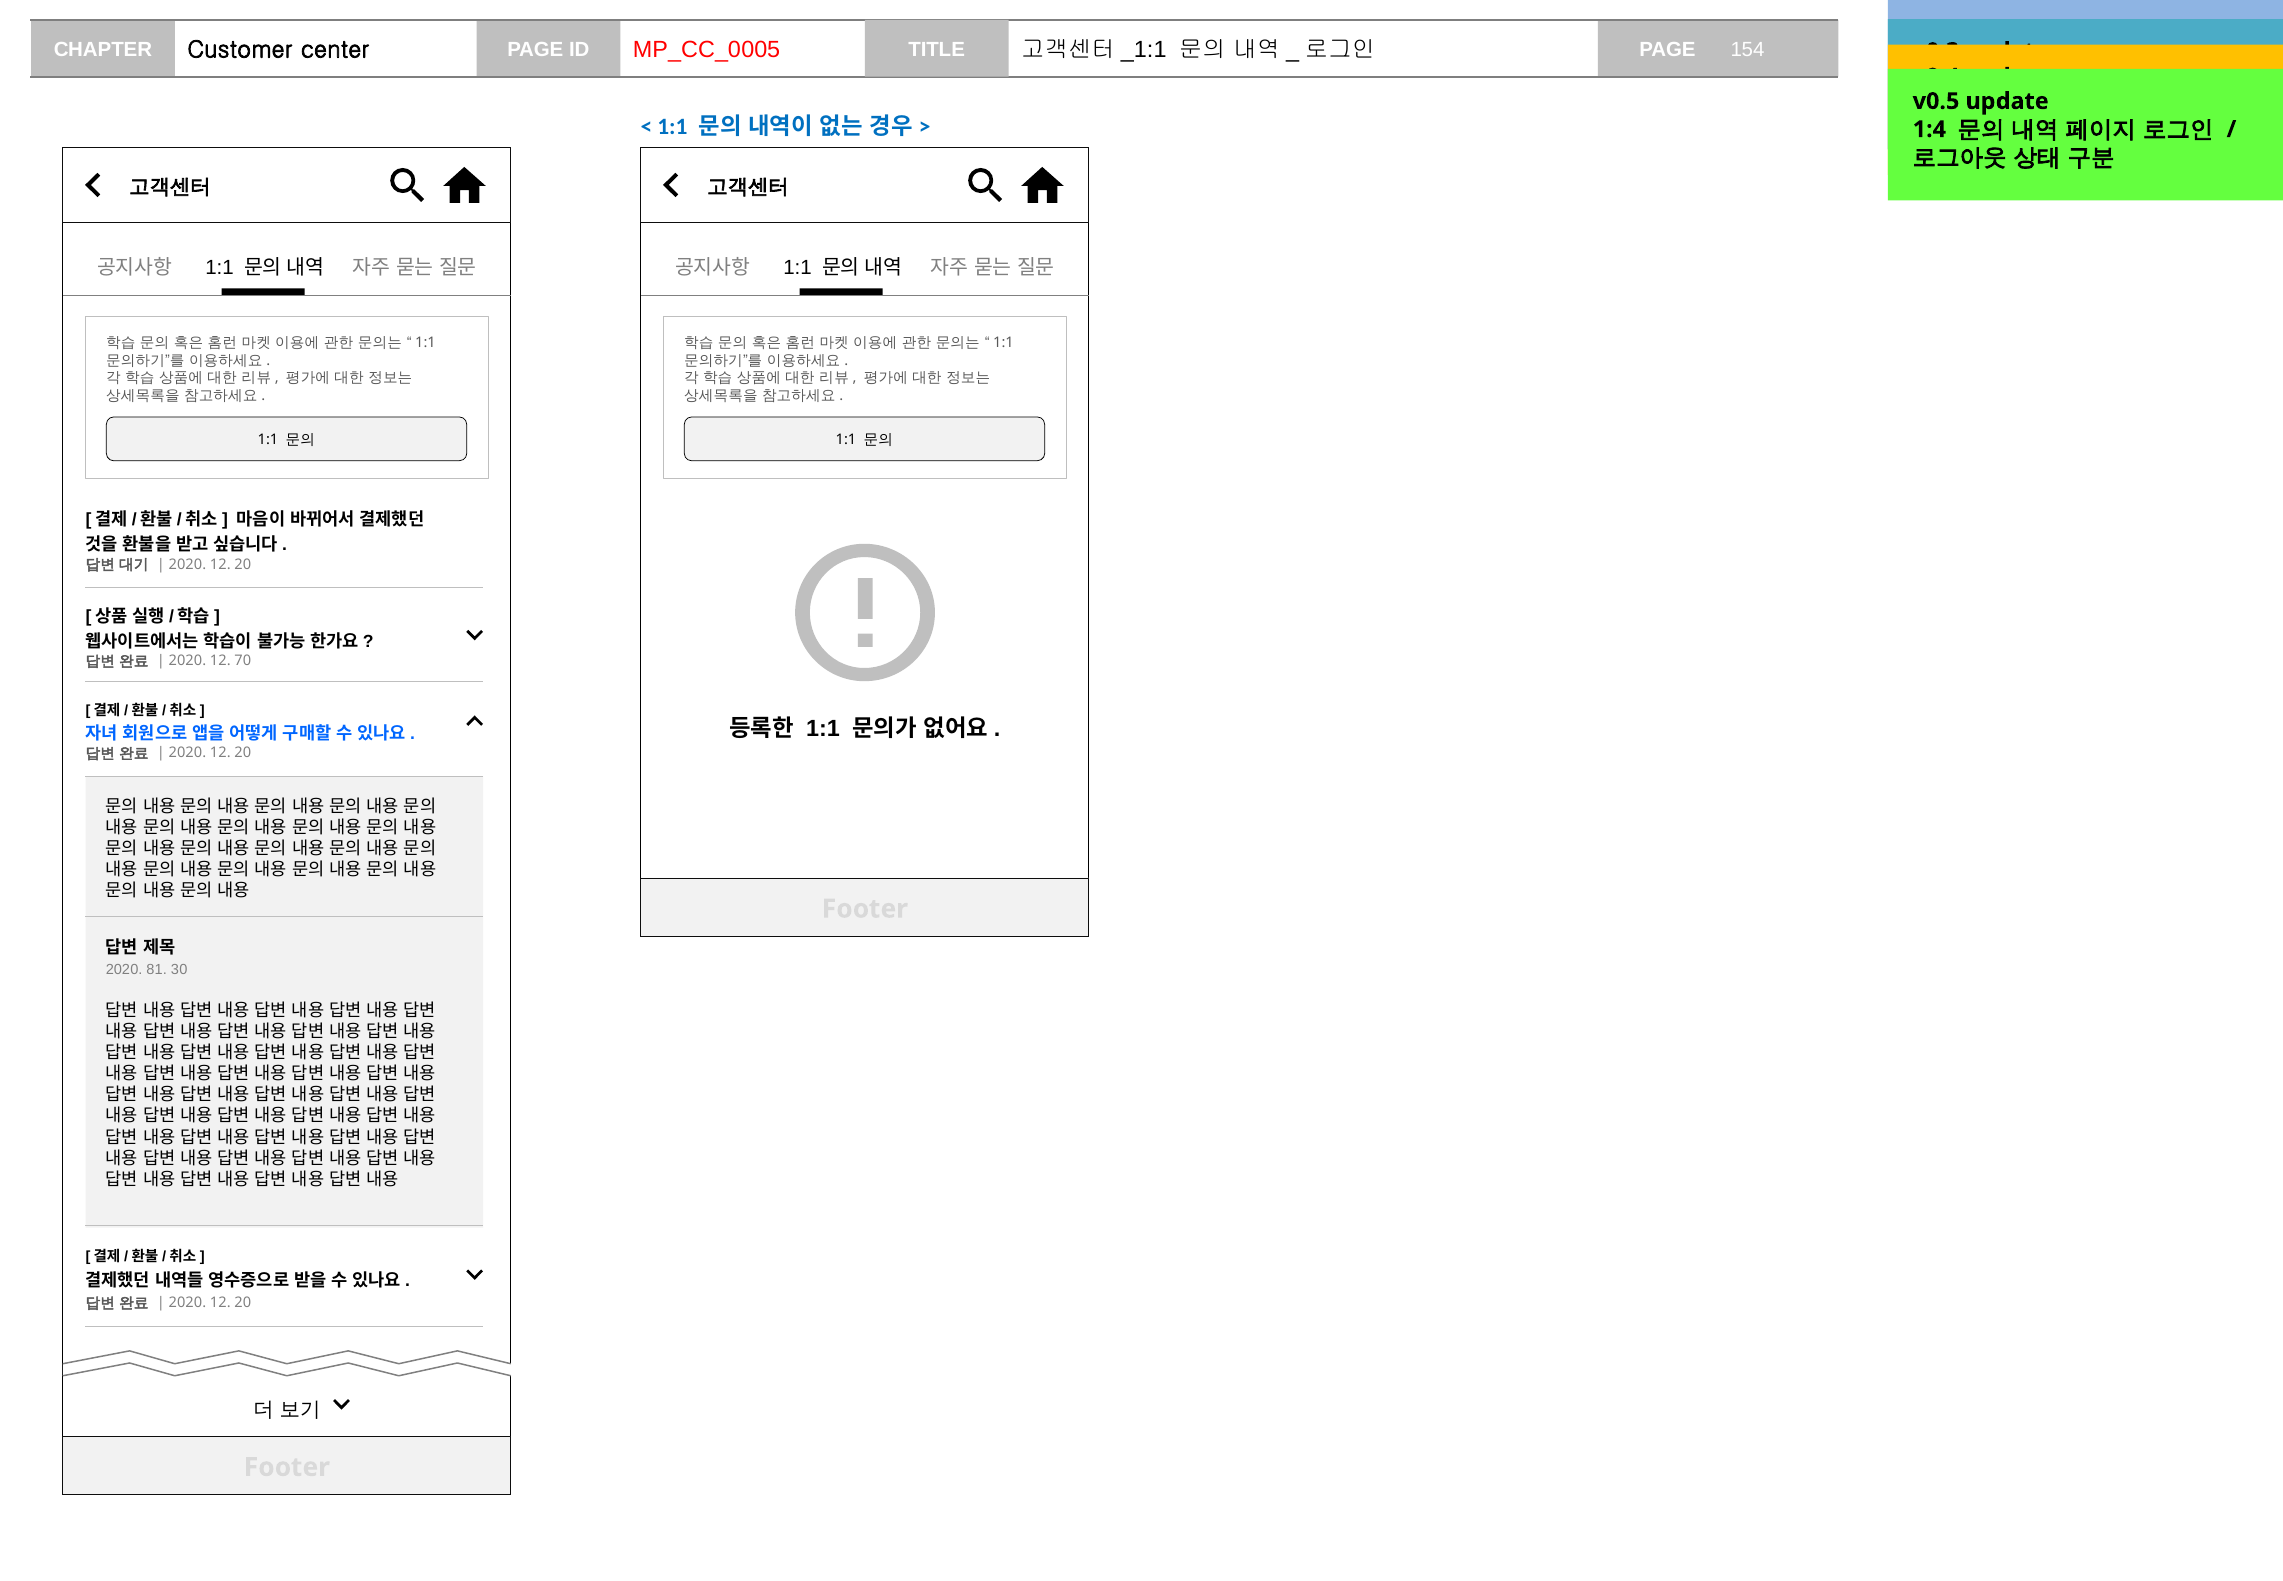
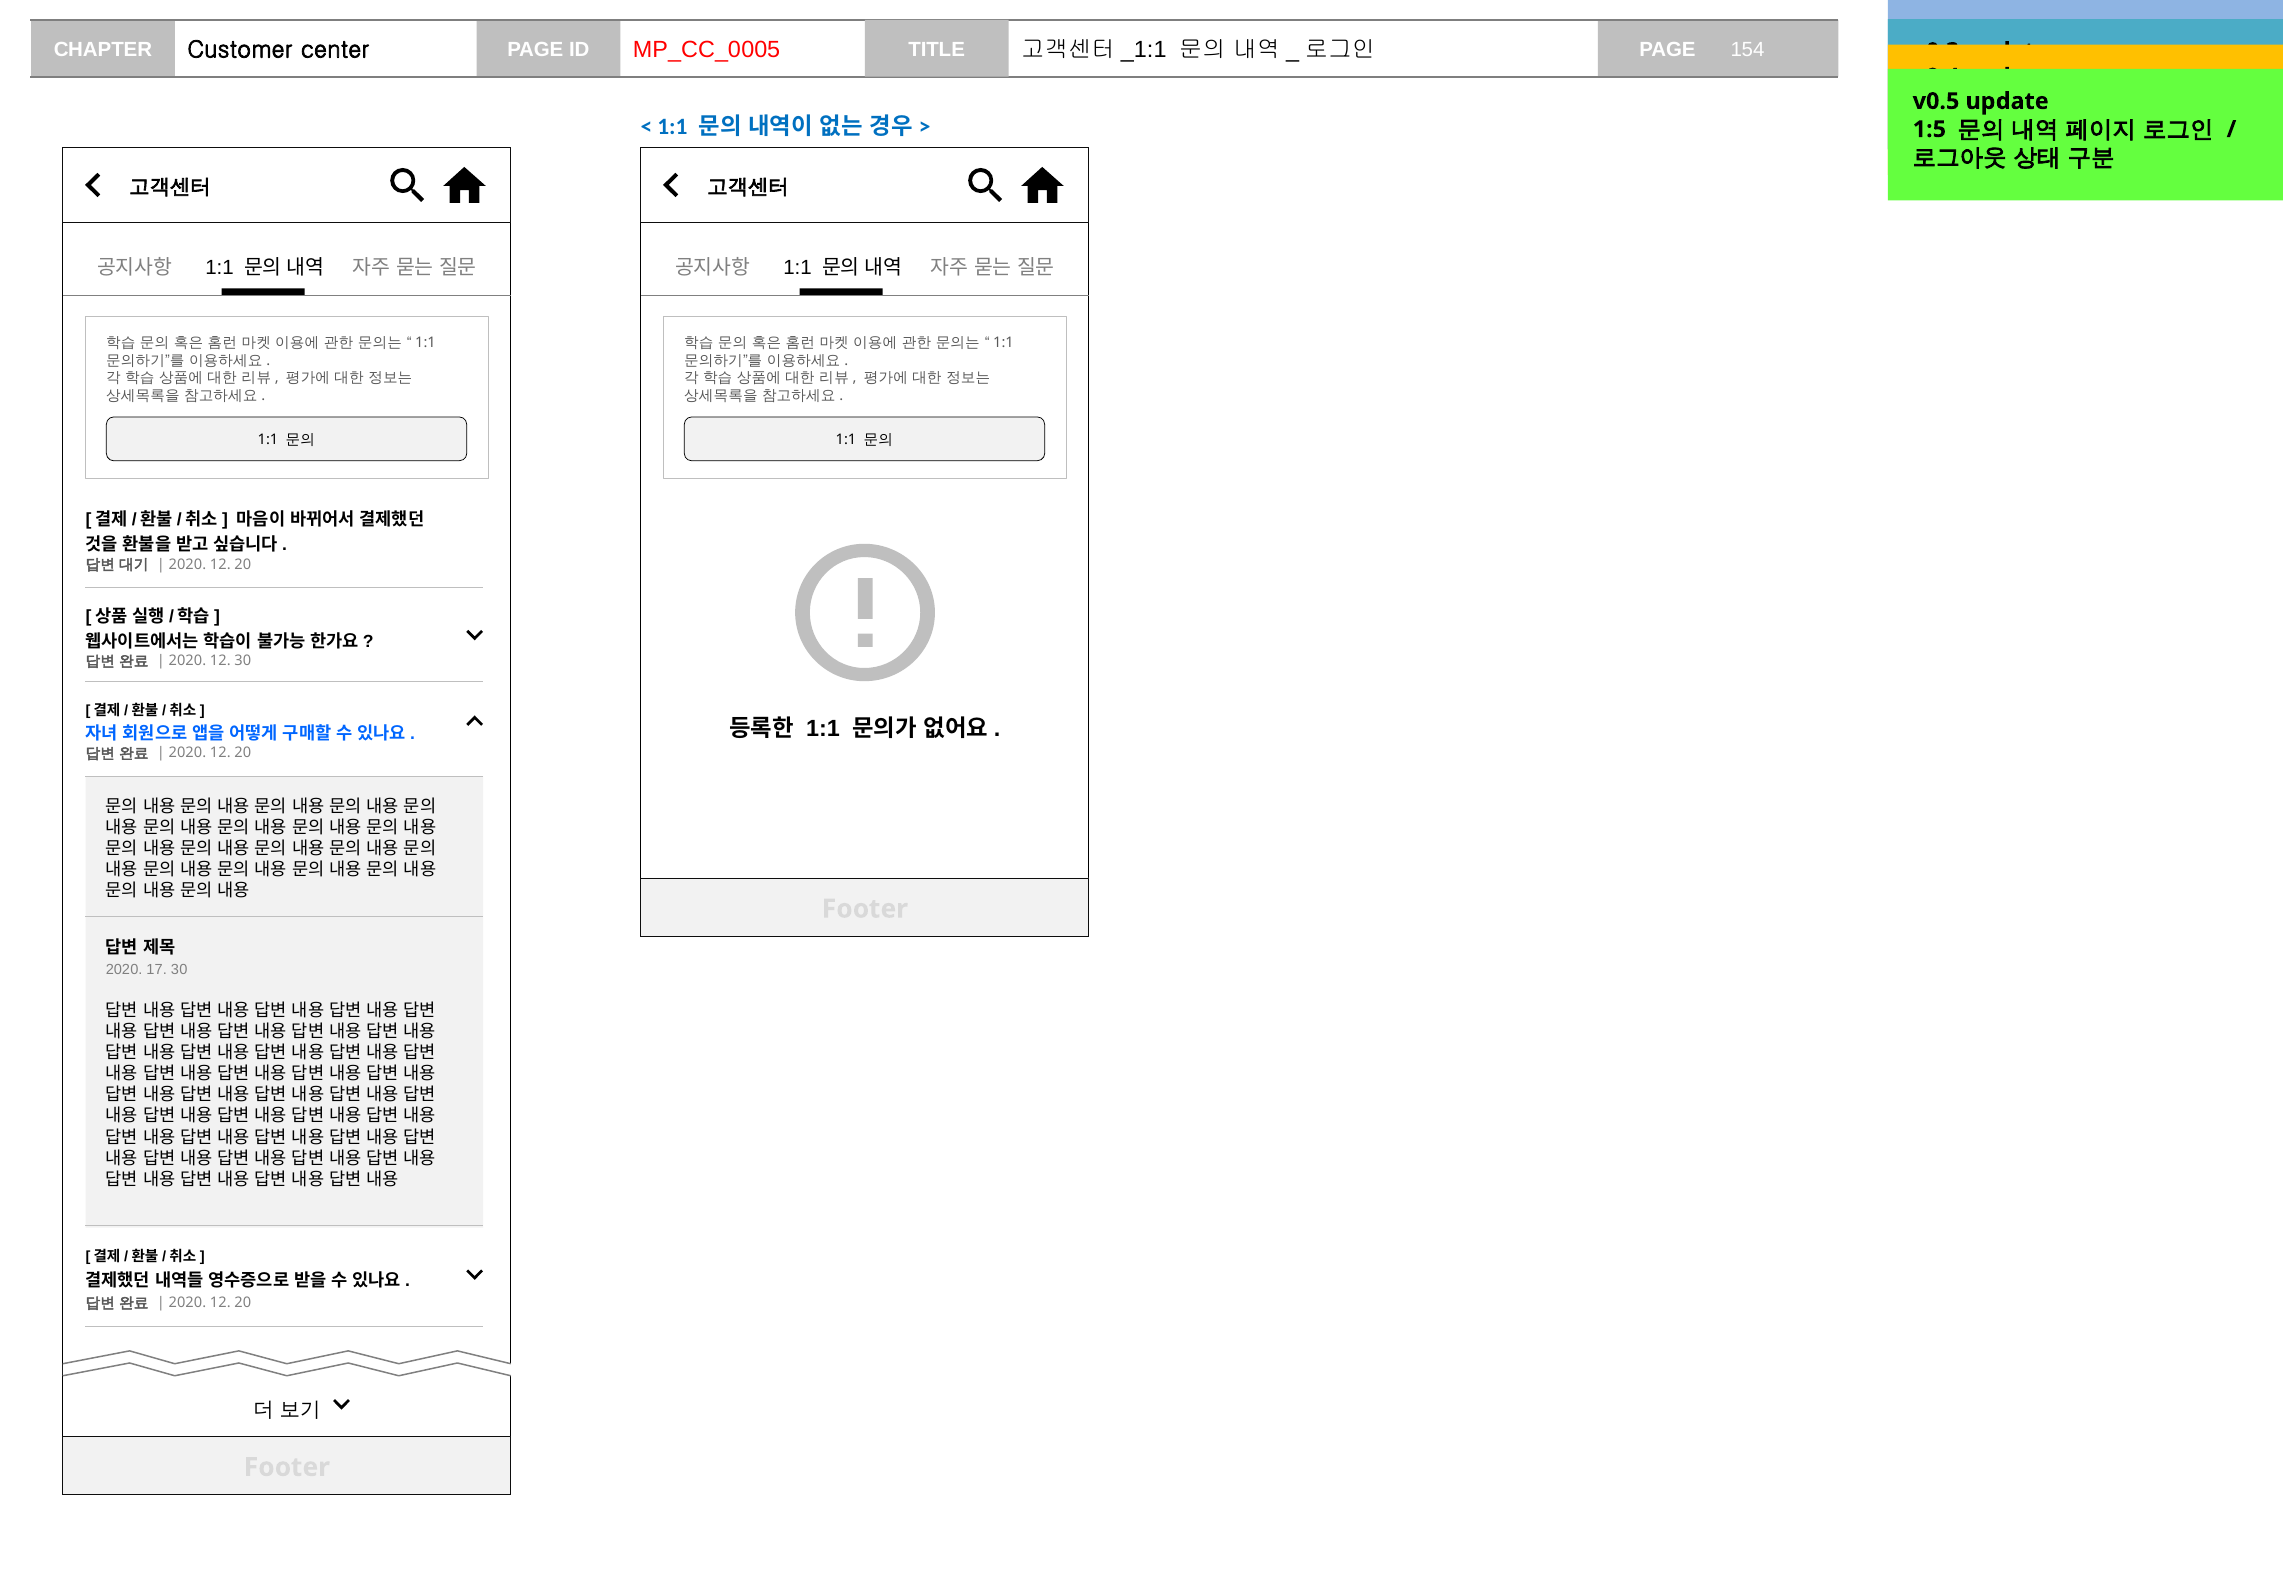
1:4: 1:4 -> 1:5
12 70: 70 -> 30
81: 81 -> 17
